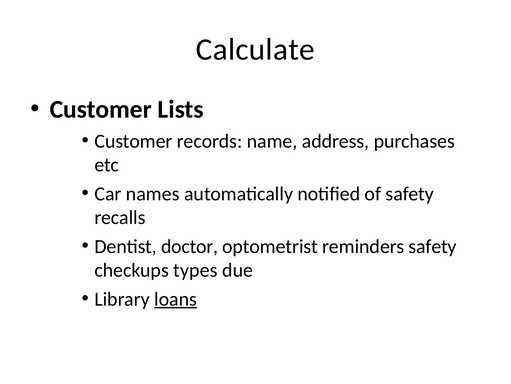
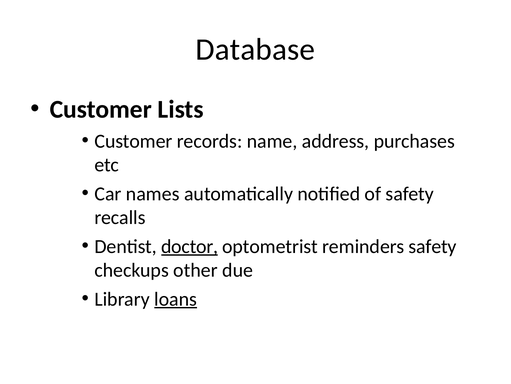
Calculate: Calculate -> Database
doctor underline: none -> present
types: types -> other
